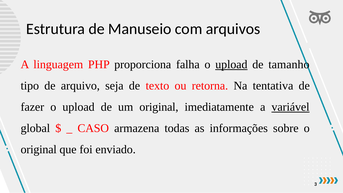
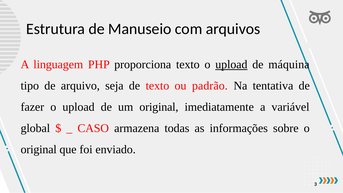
proporciona falha: falha -> texto
tamanho: tamanho -> máquina
retorna: retorna -> padrão
variável underline: present -> none
